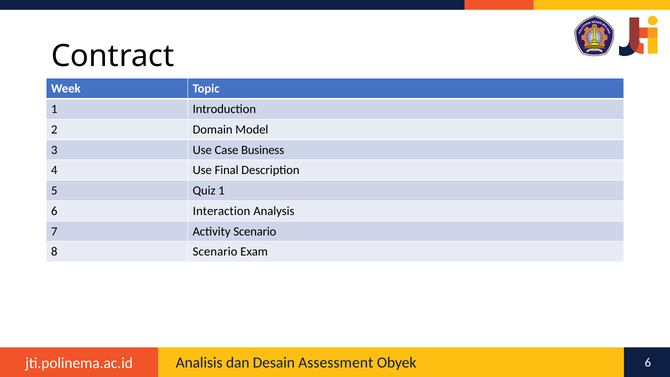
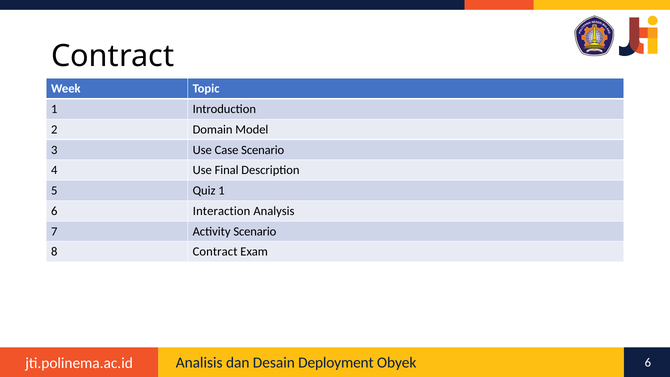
Case Business: Business -> Scenario
8 Scenario: Scenario -> Contract
Assessment: Assessment -> Deployment
